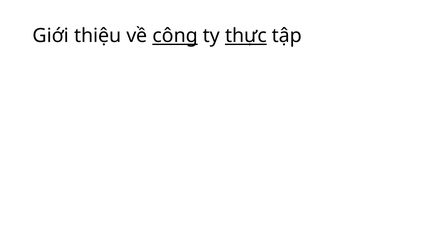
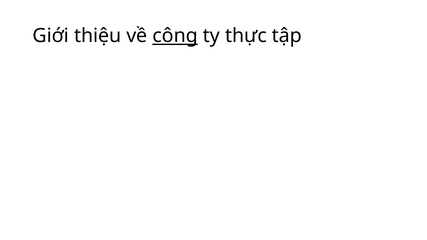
thực underline: present -> none
